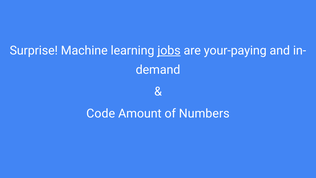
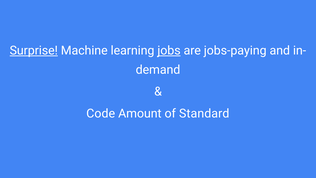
Surprise underline: none -> present
your-paying: your-paying -> jobs-paying
Numbers: Numbers -> Standard
